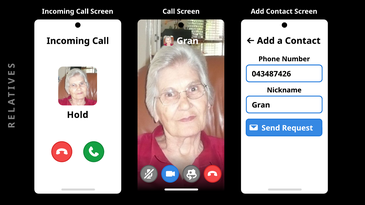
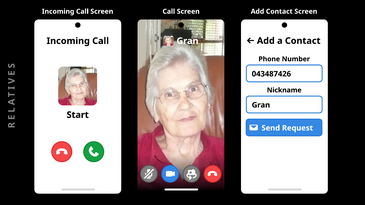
Hold: Hold -> Start
